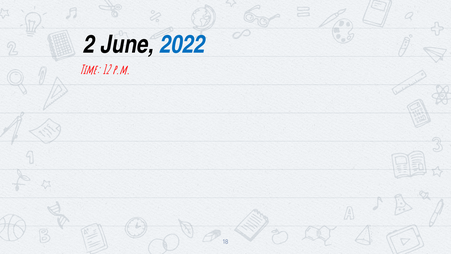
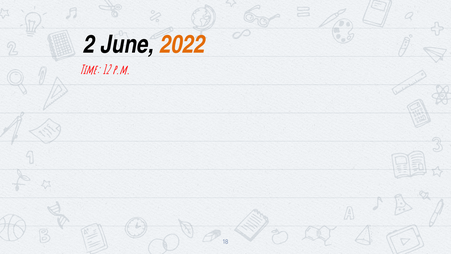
2022 colour: blue -> orange
